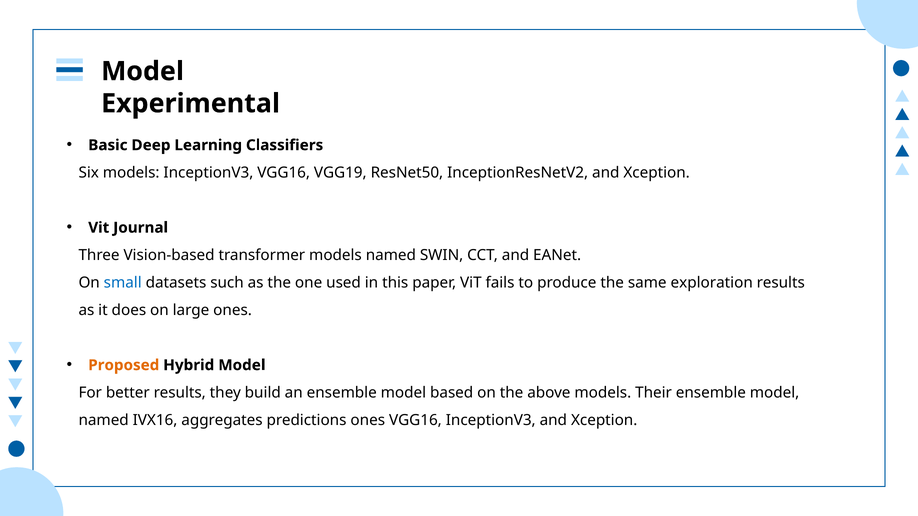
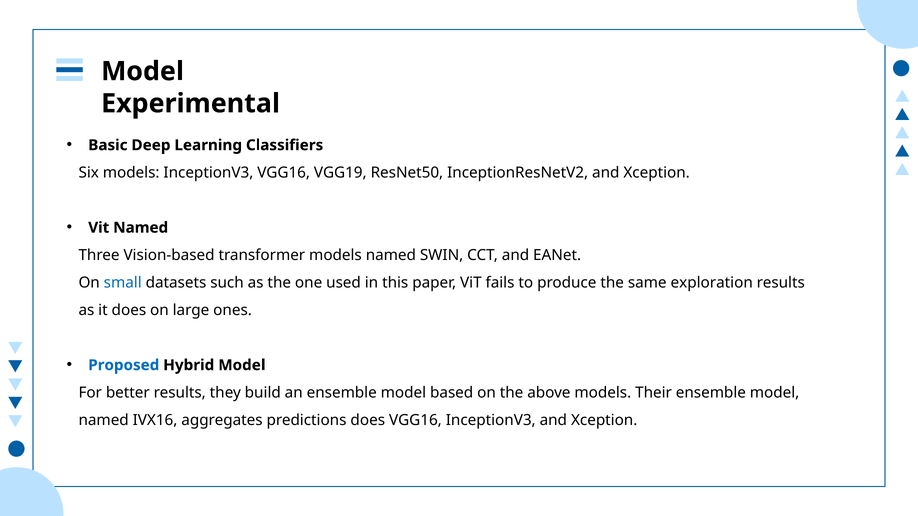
Vit Journal: Journal -> Named
Proposed colour: orange -> blue
predictions ones: ones -> does
